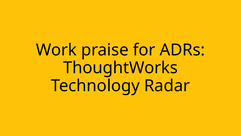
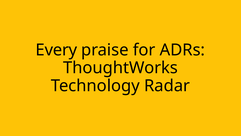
Work: Work -> Every
